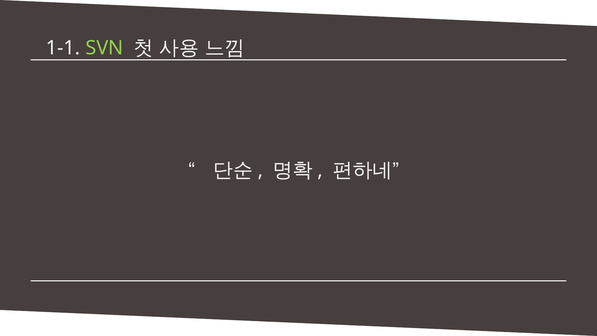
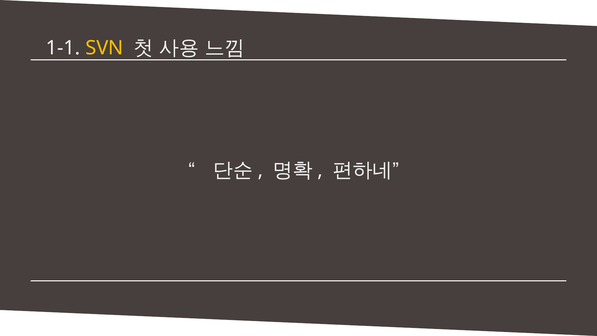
SVN colour: light green -> yellow
